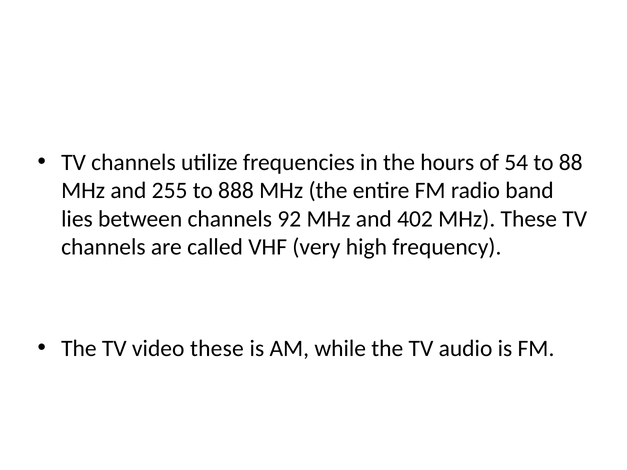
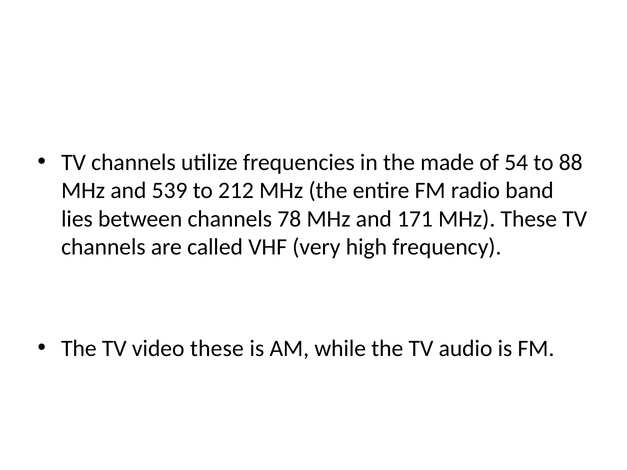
hours: hours -> made
255: 255 -> 539
888: 888 -> 212
92: 92 -> 78
402: 402 -> 171
